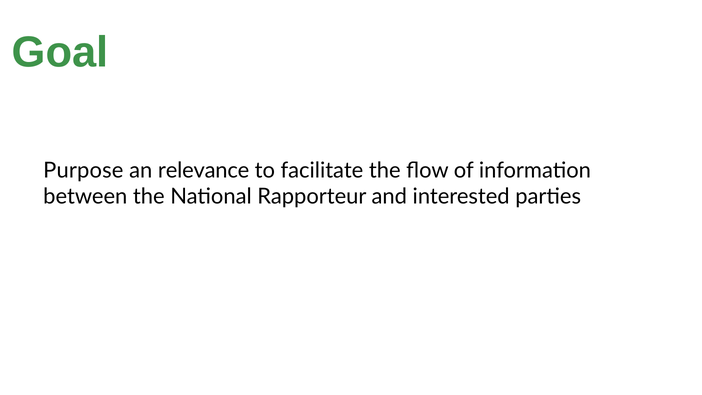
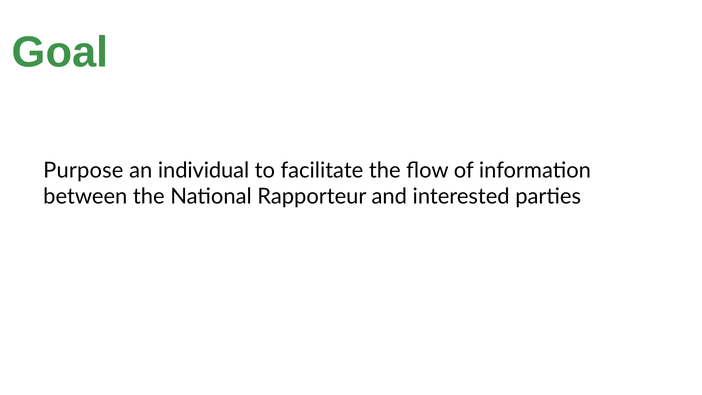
relevance: relevance -> individual
